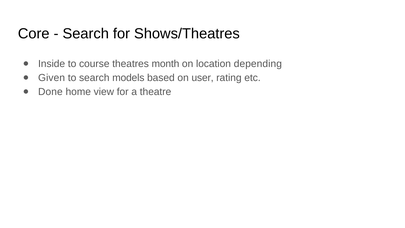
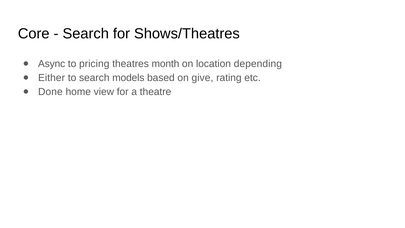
Inside: Inside -> Async
course: course -> pricing
Given: Given -> Either
user: user -> give
